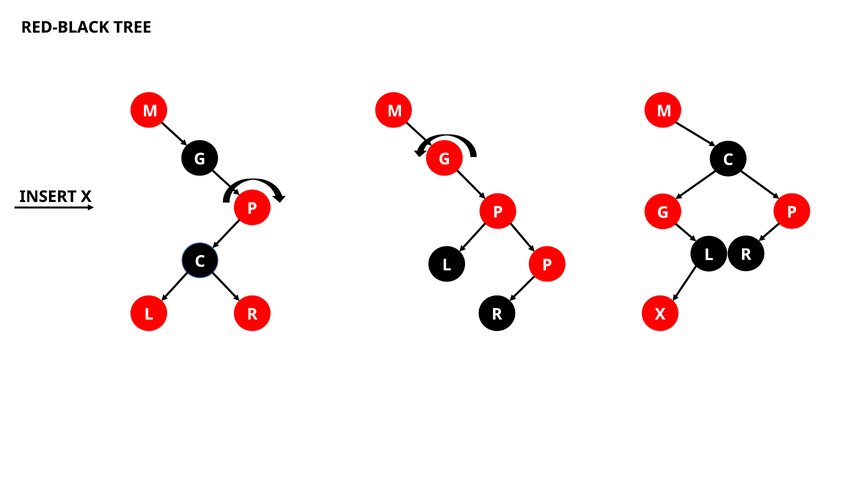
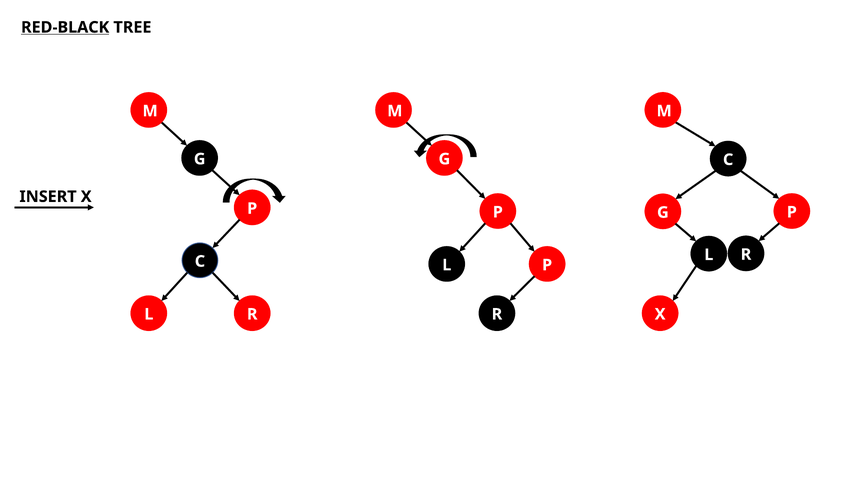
RED-BLACK underline: none -> present
